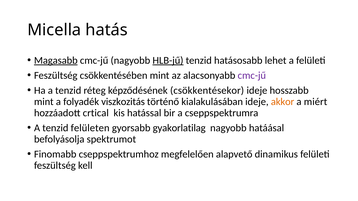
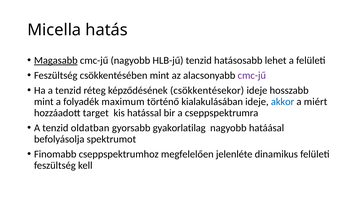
HLB-jű underline: present -> none
viszkozitás: viszkozitás -> maximum
akkor colour: orange -> blue
crtical: crtical -> target
felületen: felületen -> oldatban
alapvető: alapvető -> jelenléte
